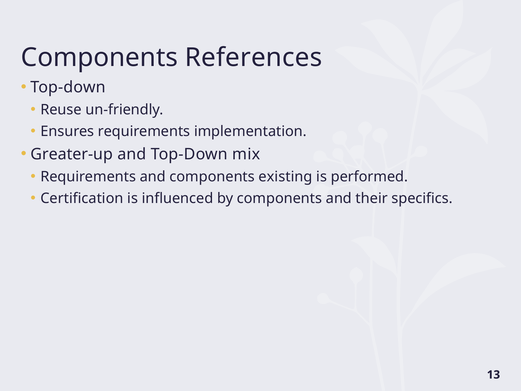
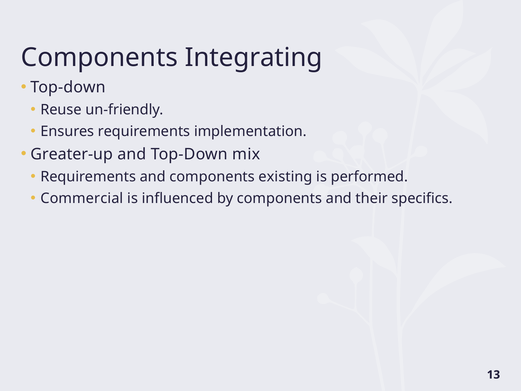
References: References -> Integrating
Certification: Certification -> Commercial
